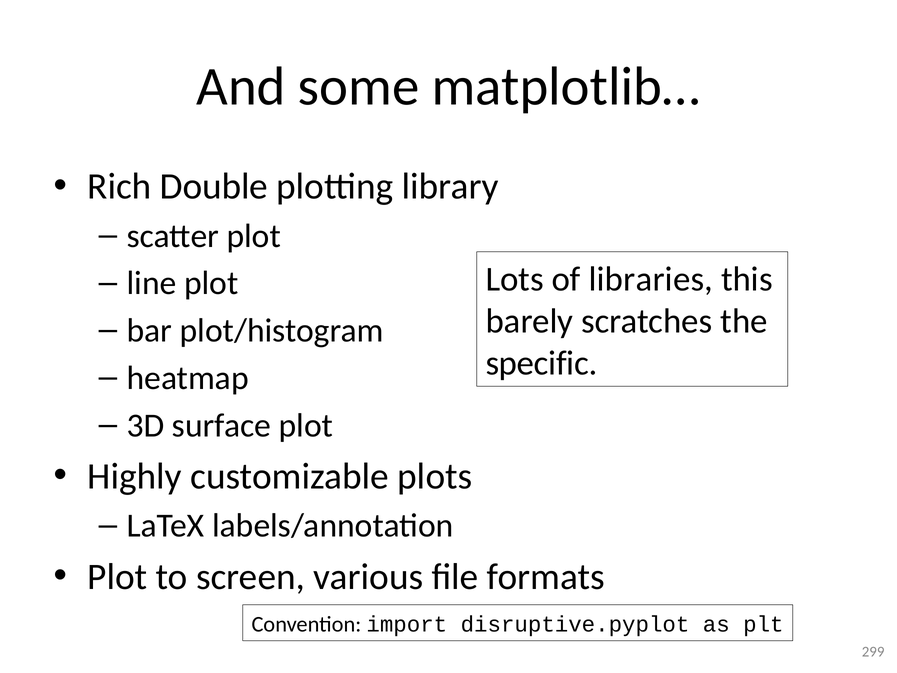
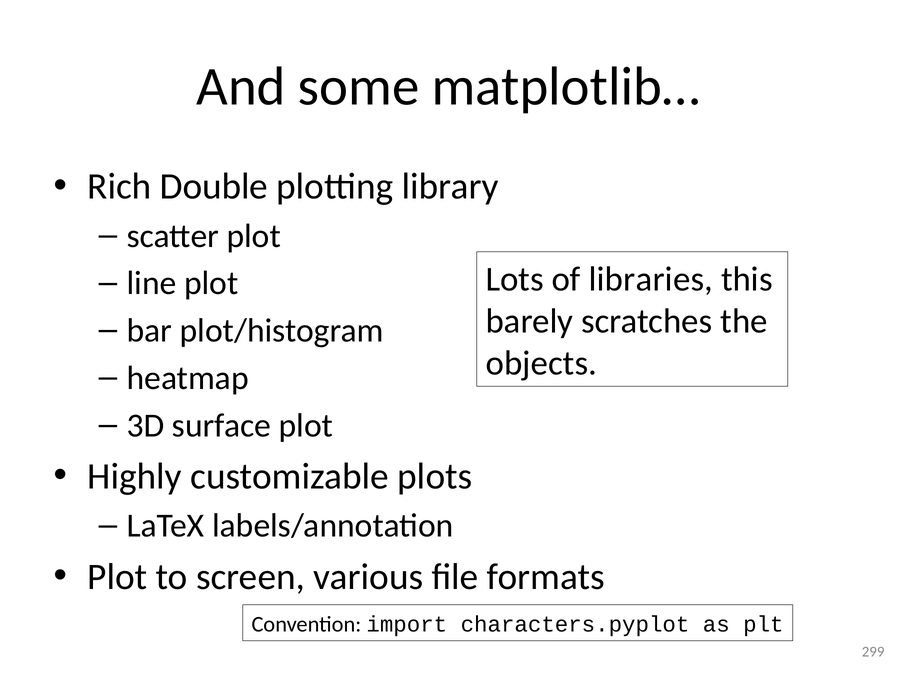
specific: specific -> objects
disruptive.pyplot: disruptive.pyplot -> characters.pyplot
